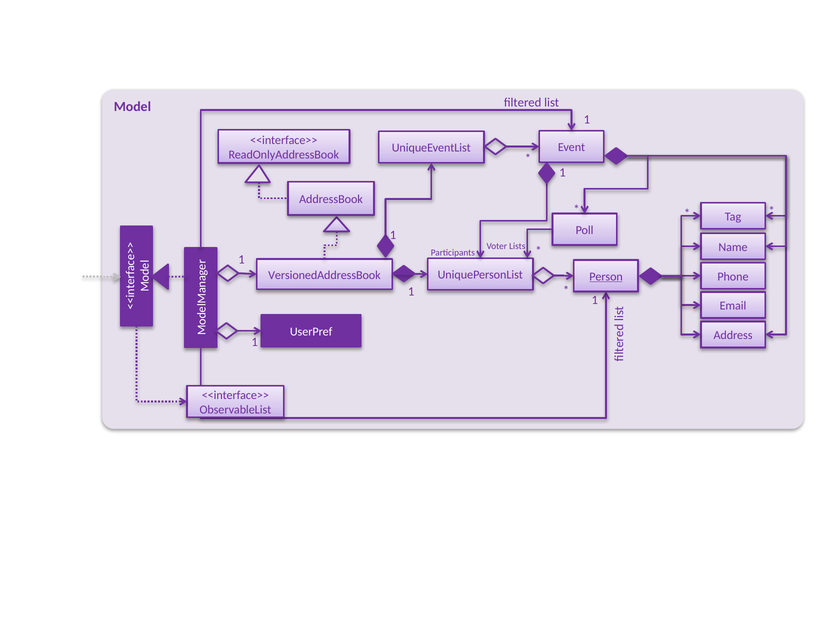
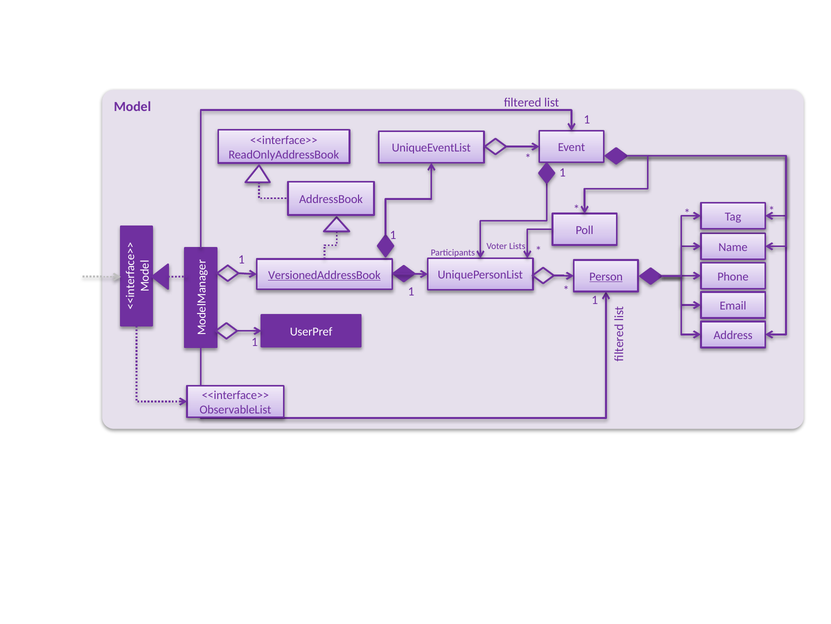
VersionedAddressBook underline: none -> present
